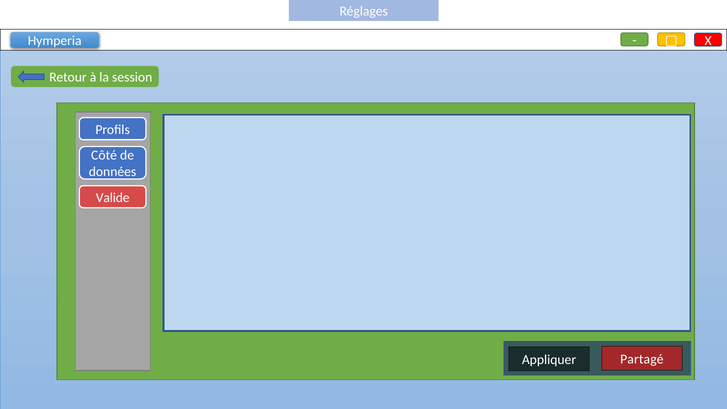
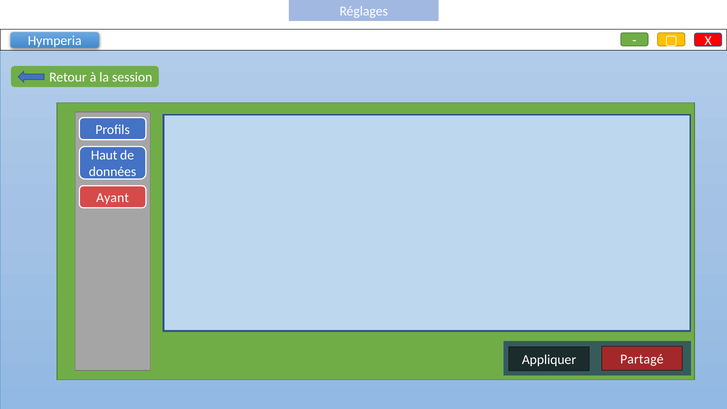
Côté: Côté -> Haut
Valide: Valide -> Ayant
